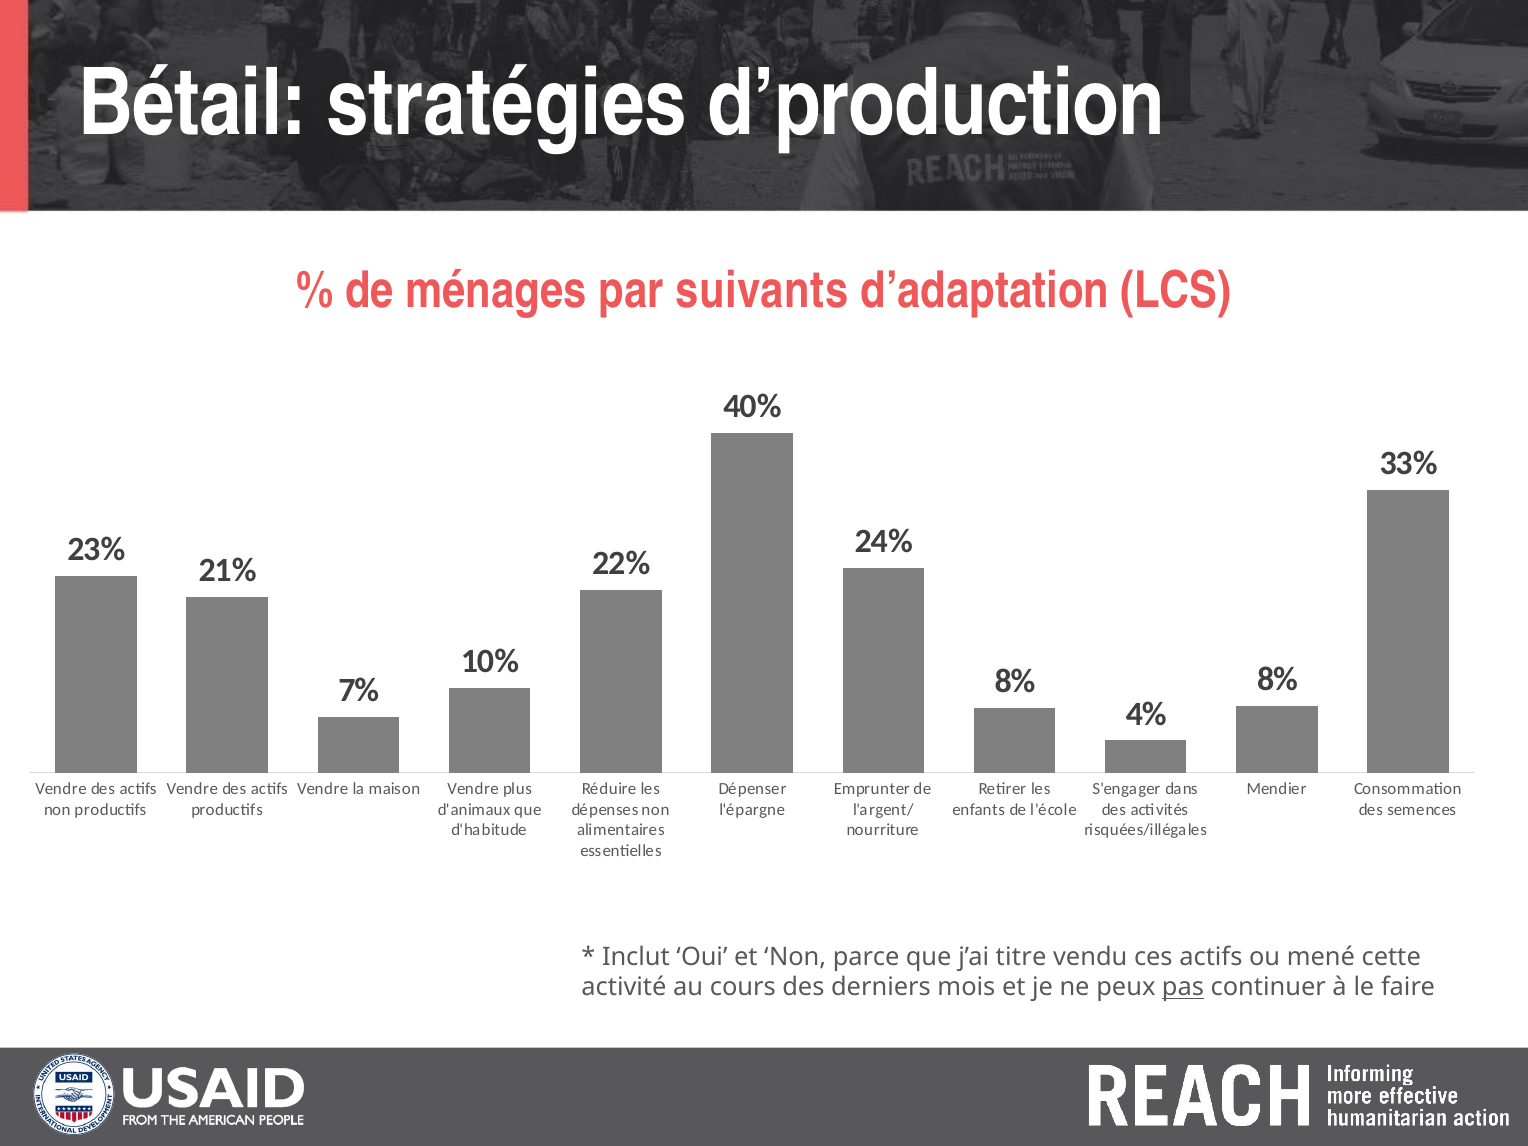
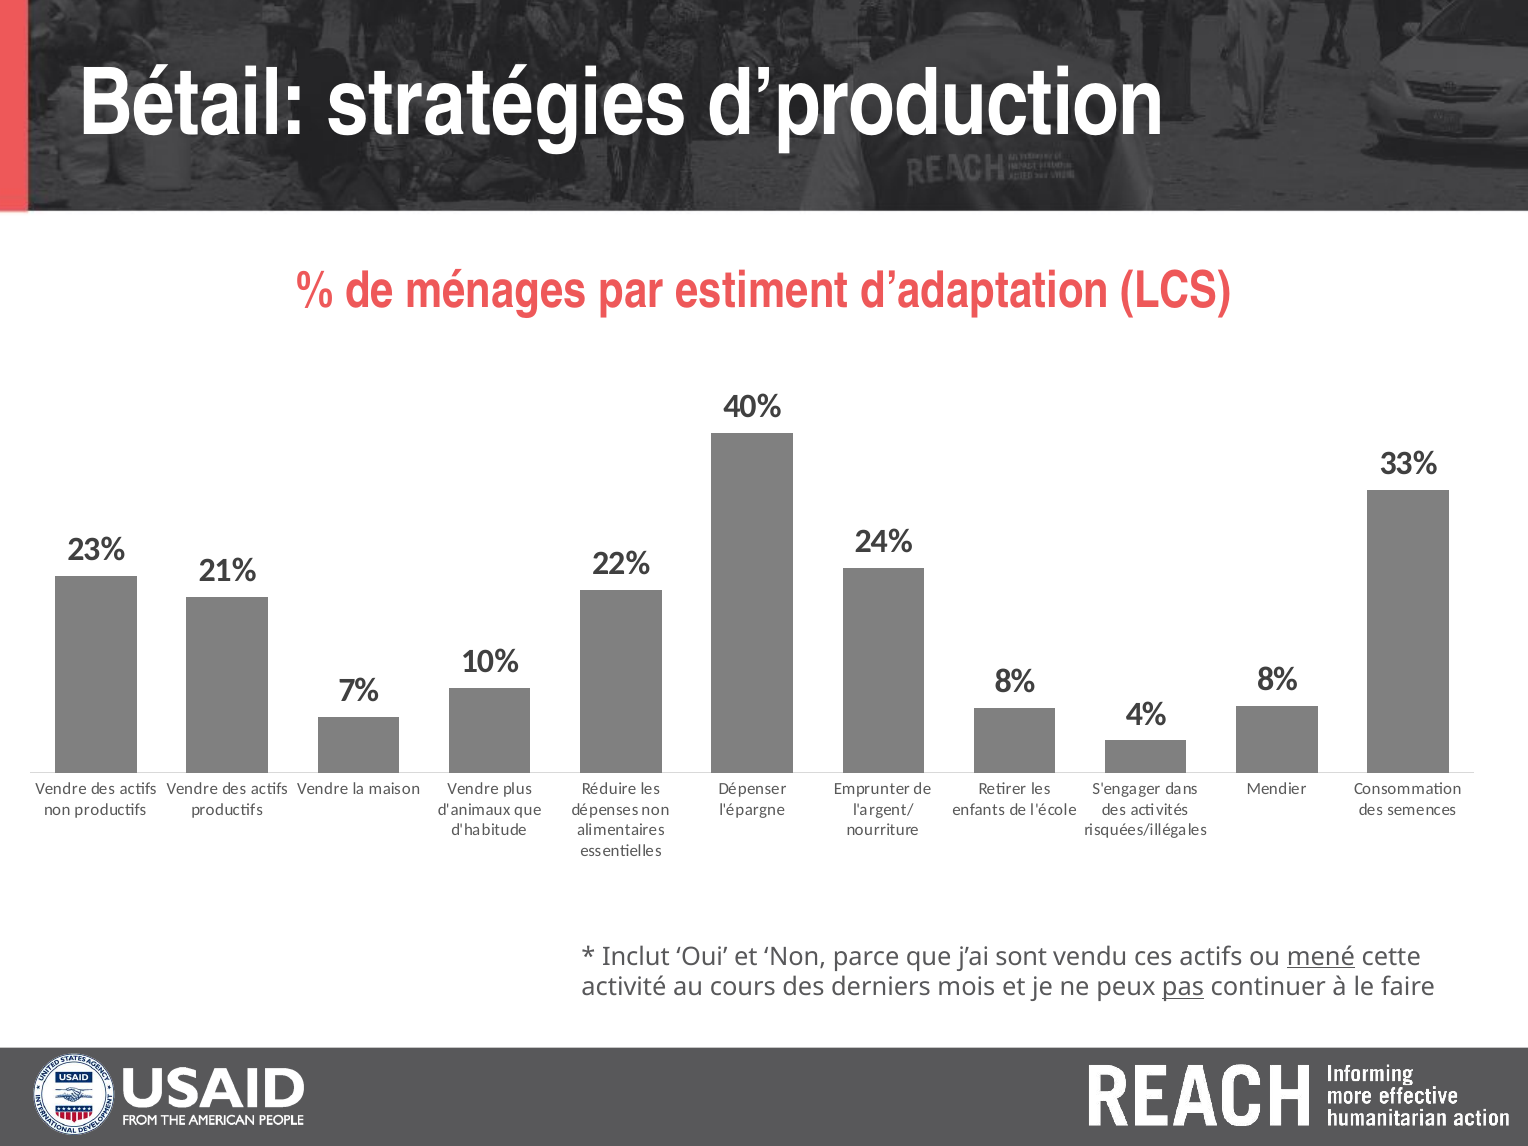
suivants: suivants -> estiment
titre: titre -> sont
mené underline: none -> present
